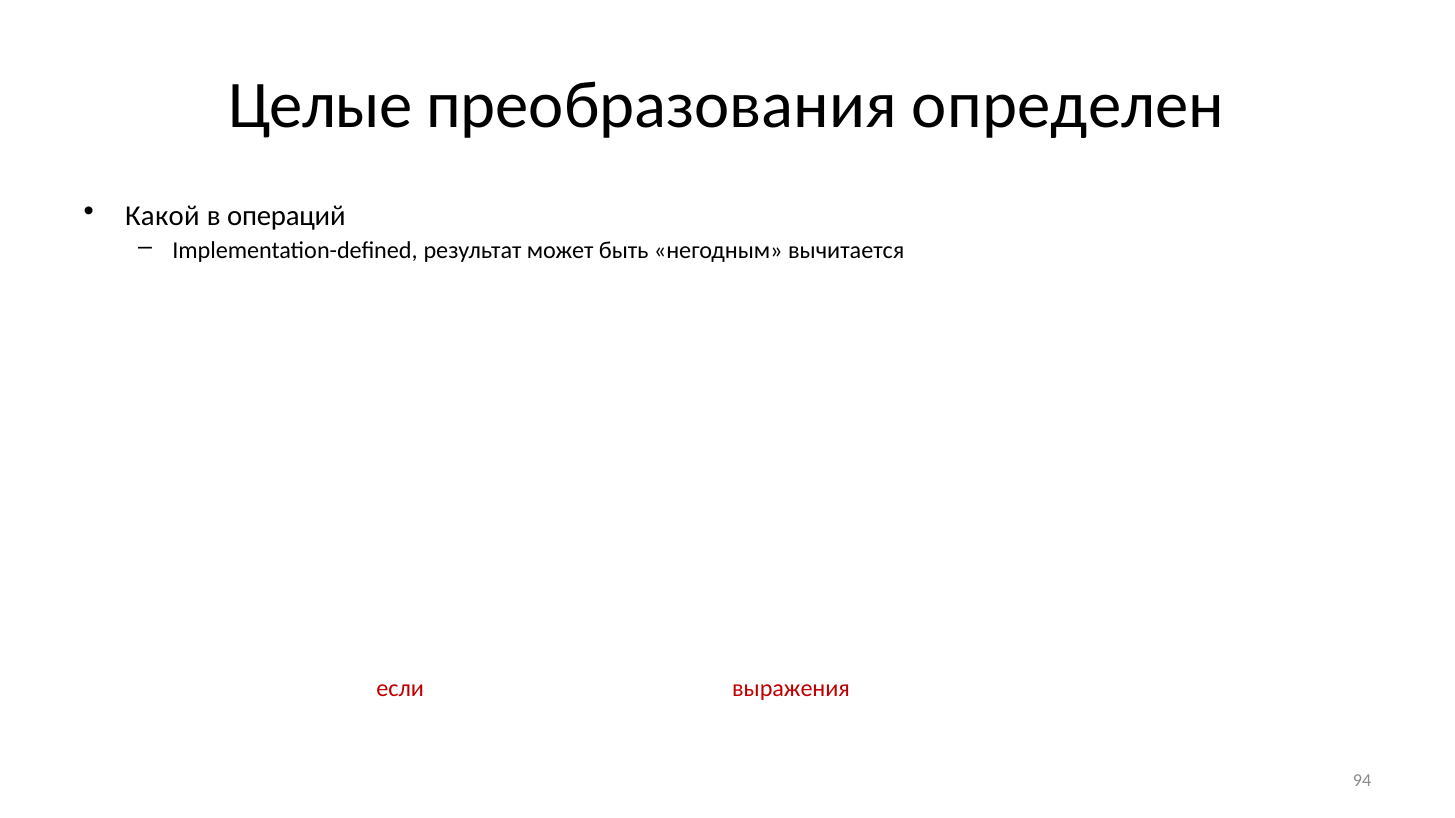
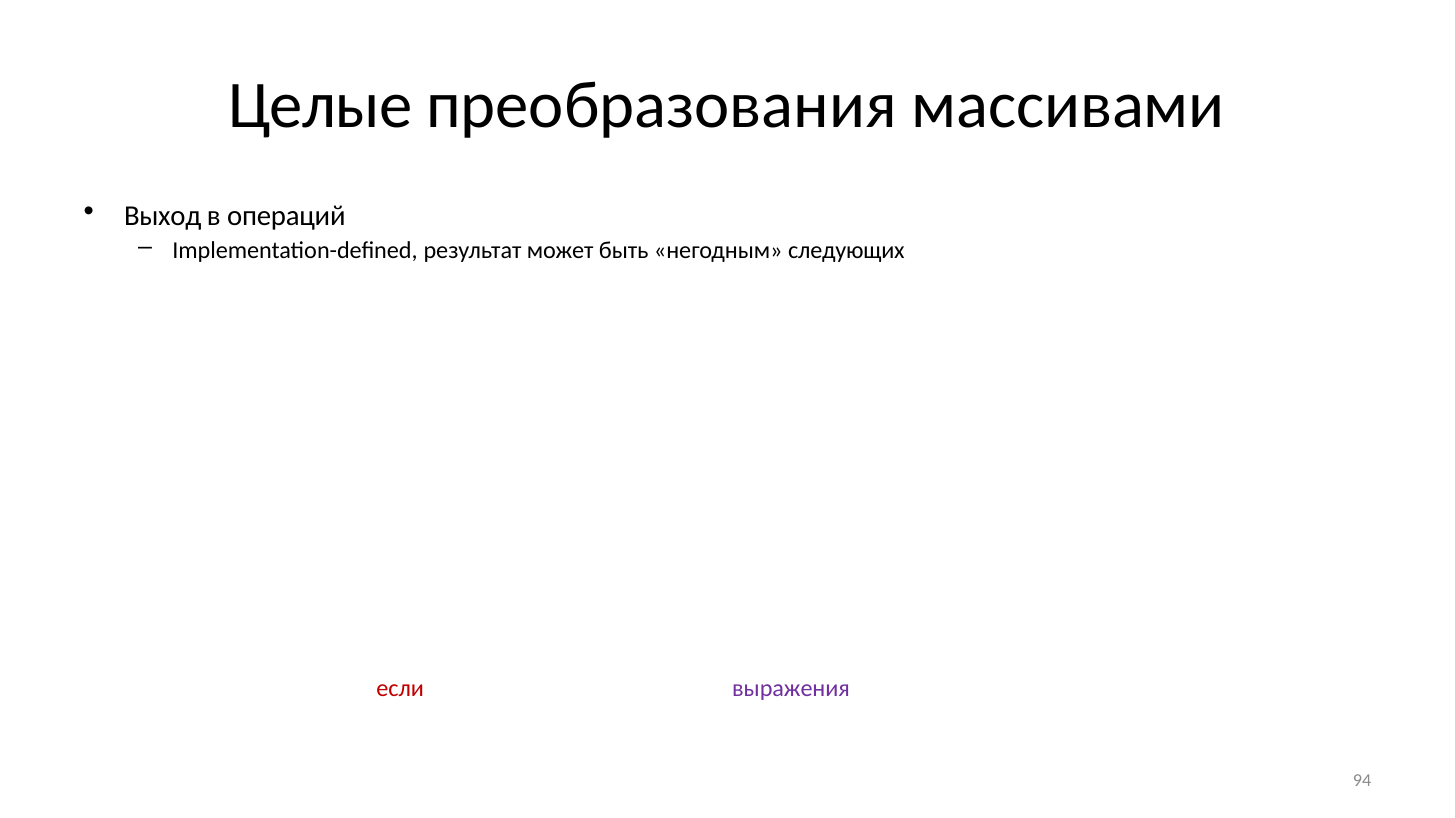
определен: определен -> массивами
Какой: Какой -> Выход
вычитается: вычитается -> следующих
выражения at (791, 689) colour: red -> purple
